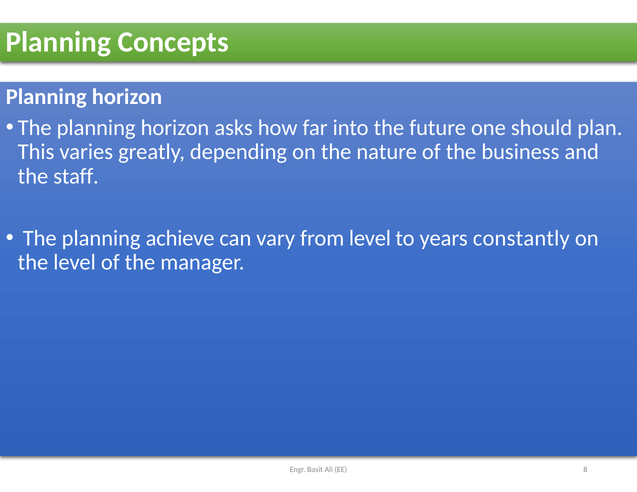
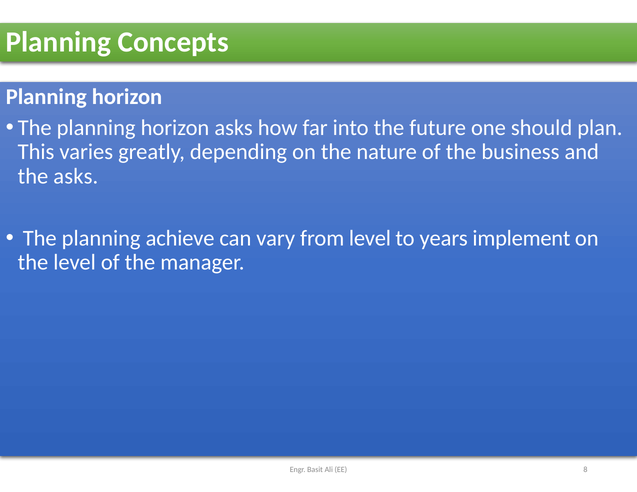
the staff: staff -> asks
constantly: constantly -> implement
